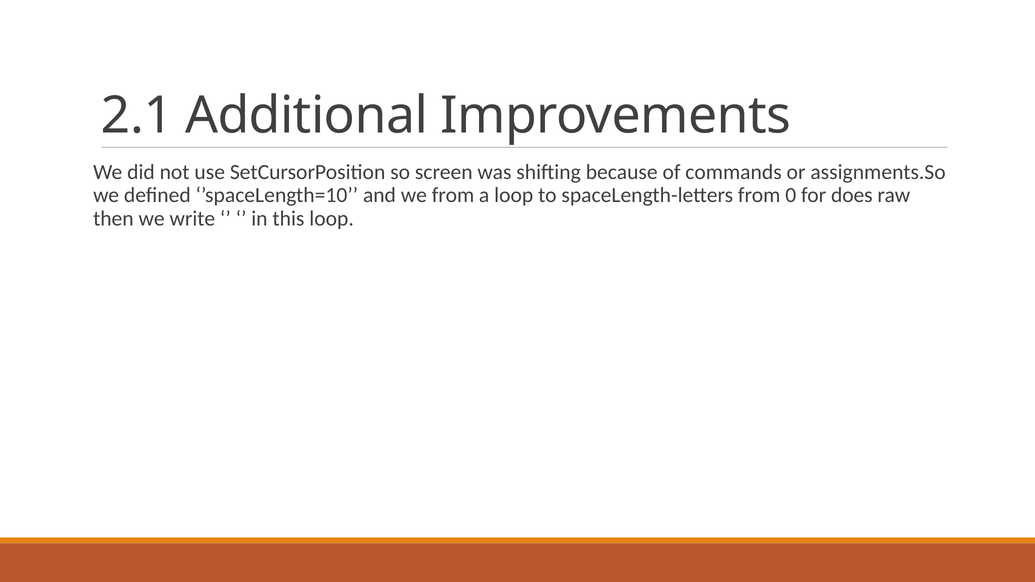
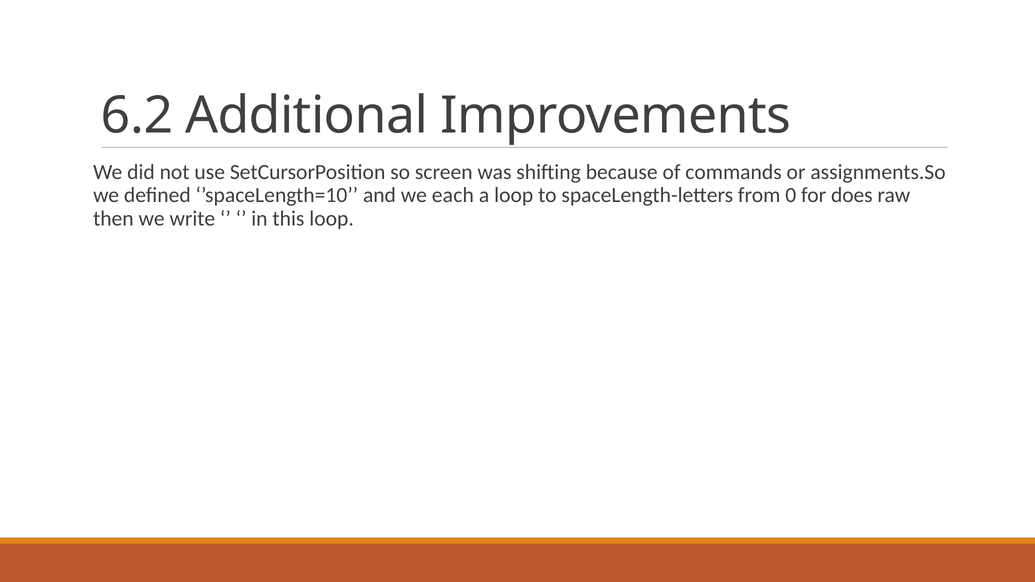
2.1: 2.1 -> 6.2
we from: from -> each
